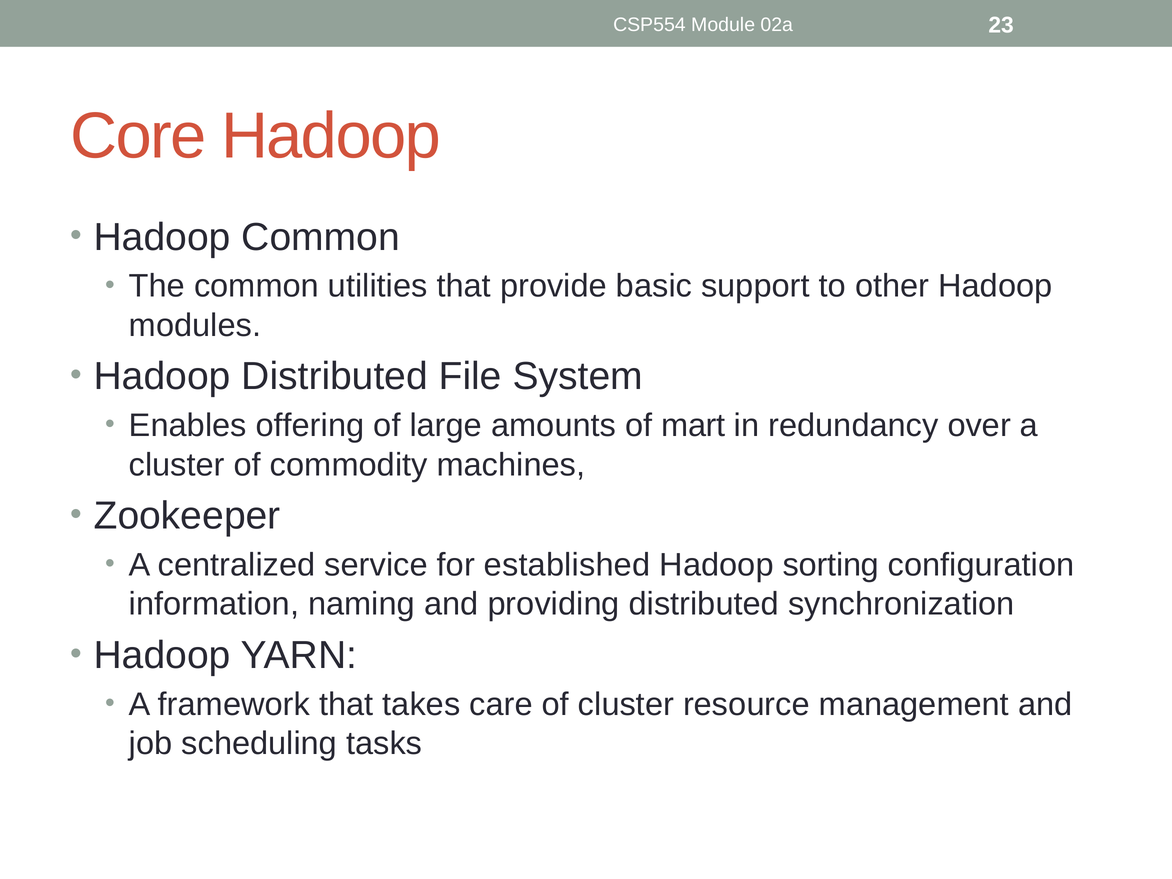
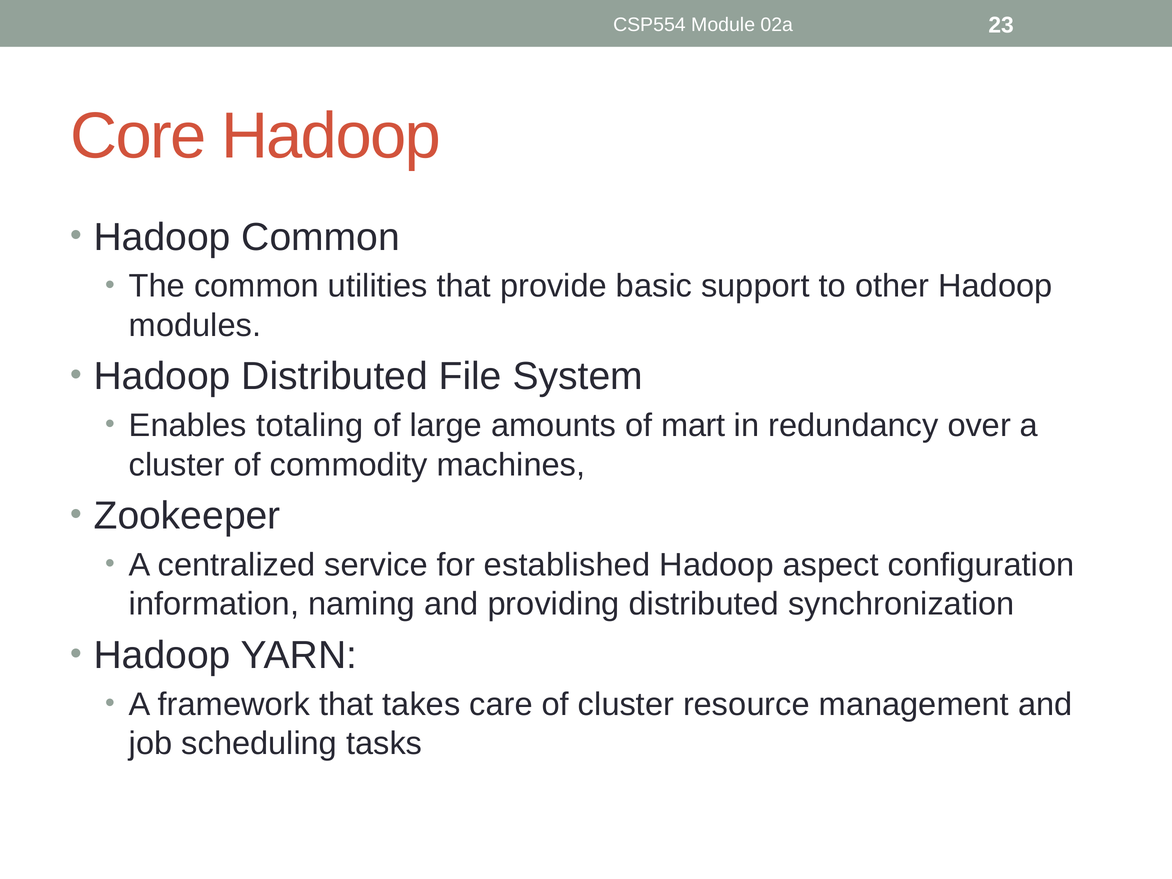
offering: offering -> totaling
sorting: sorting -> aspect
